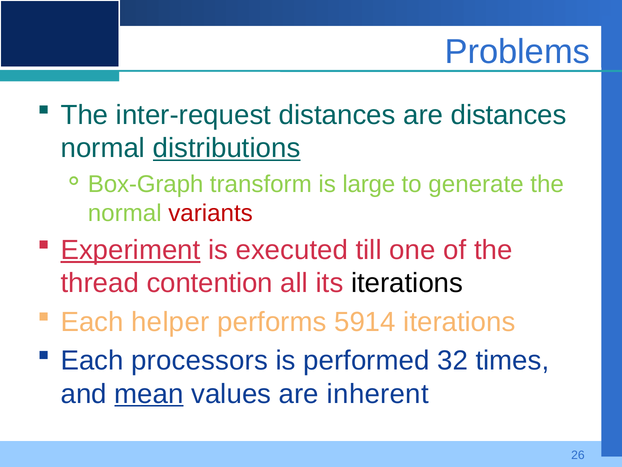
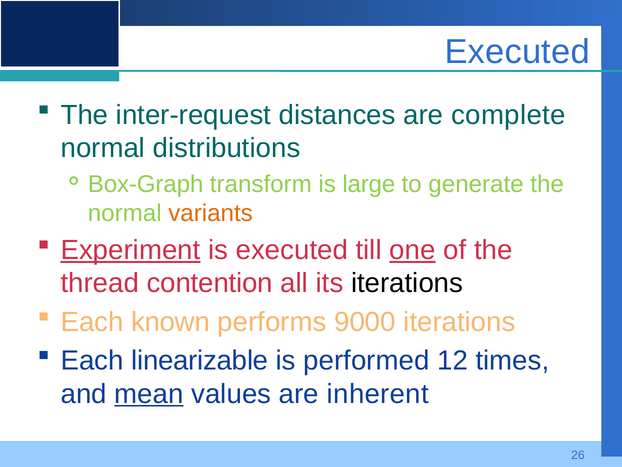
Problems at (517, 52): Problems -> Executed
are distances: distances -> complete
distributions underline: present -> none
variants colour: red -> orange
one underline: none -> present
helper: helper -> known
5914: 5914 -> 9000
processors: processors -> linearizable
32: 32 -> 12
